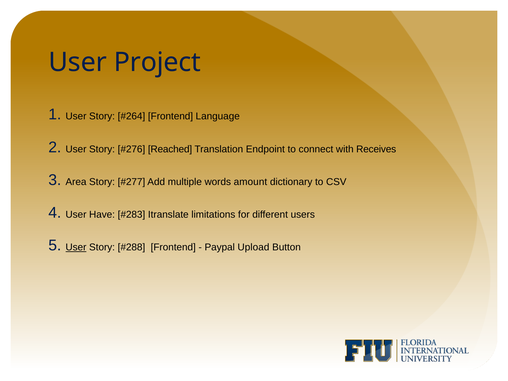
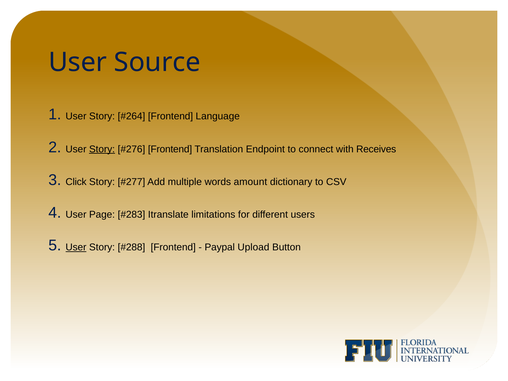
Project: Project -> Source
Story at (102, 149) underline: none -> present
Reached at (170, 149): Reached -> Frontend
Area: Area -> Click
Have: Have -> Page
